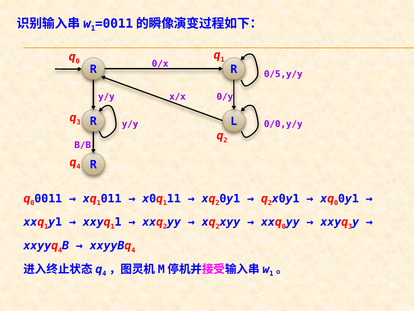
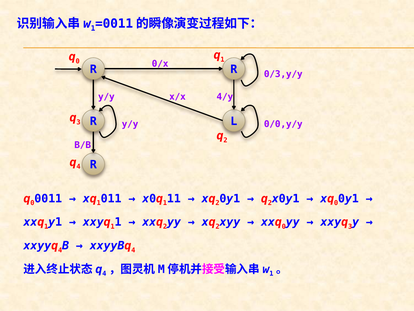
0/5,y/y: 0/5,y/y -> 0/3,y/y
0/y: 0/y -> 4/y
